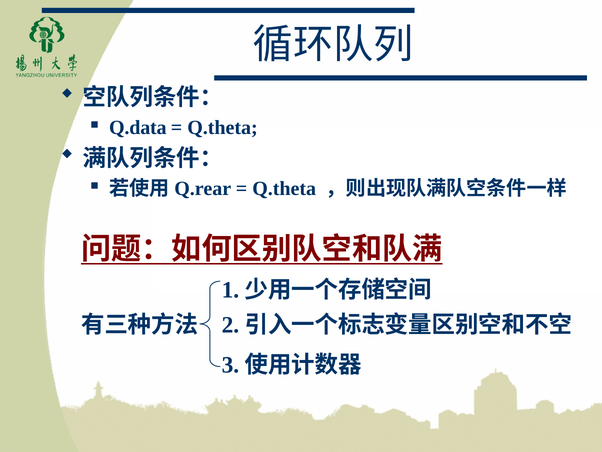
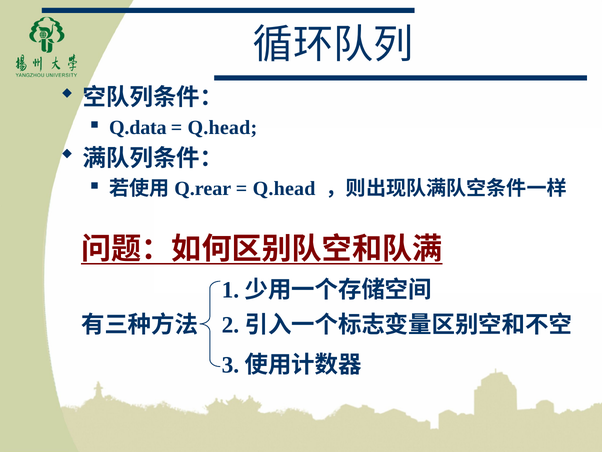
Q.theta at (223, 127): Q.theta -> Q.head
Q.theta at (284, 188): Q.theta -> Q.head
